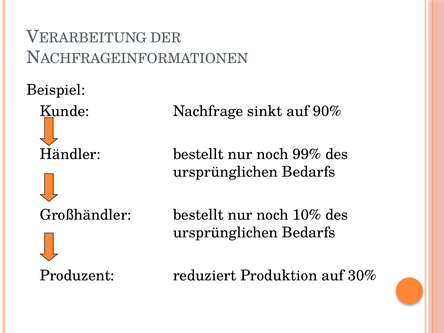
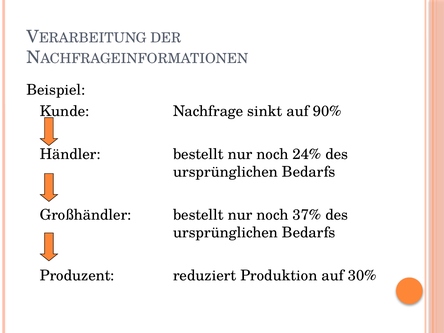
99%: 99% -> 24%
10%: 10% -> 37%
